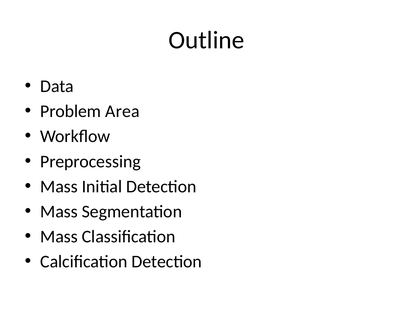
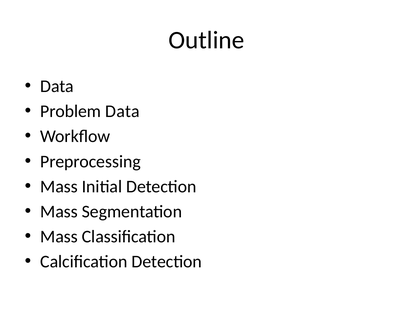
Problem Area: Area -> Data
